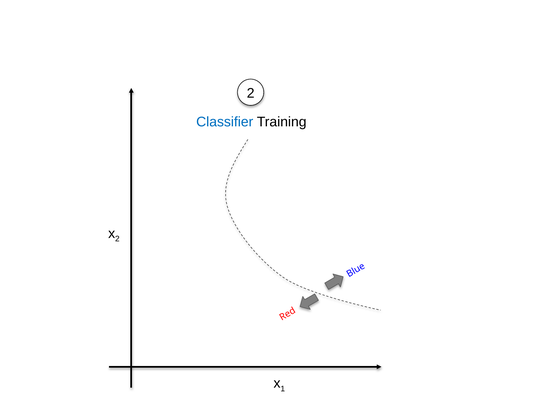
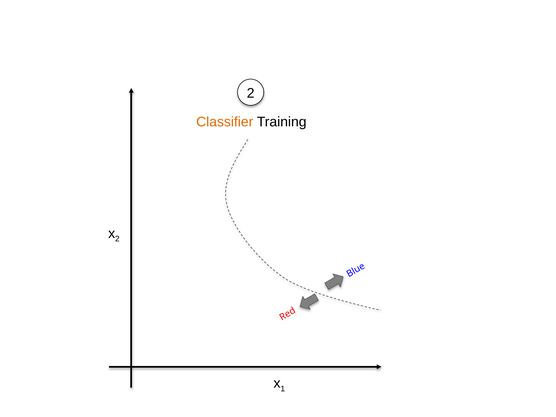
Classifier colour: blue -> orange
